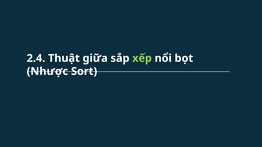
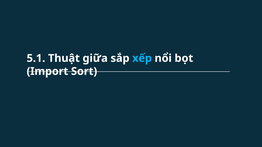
2.4: 2.4 -> 5.1
xếp colour: light green -> light blue
Nhược: Nhược -> Import
